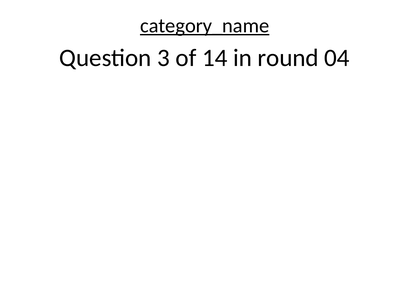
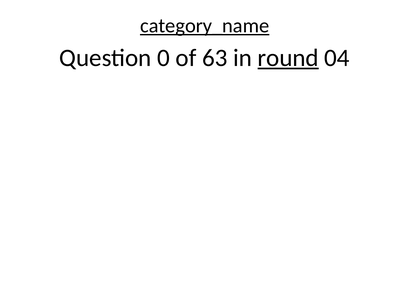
3: 3 -> 0
14: 14 -> 63
round underline: none -> present
